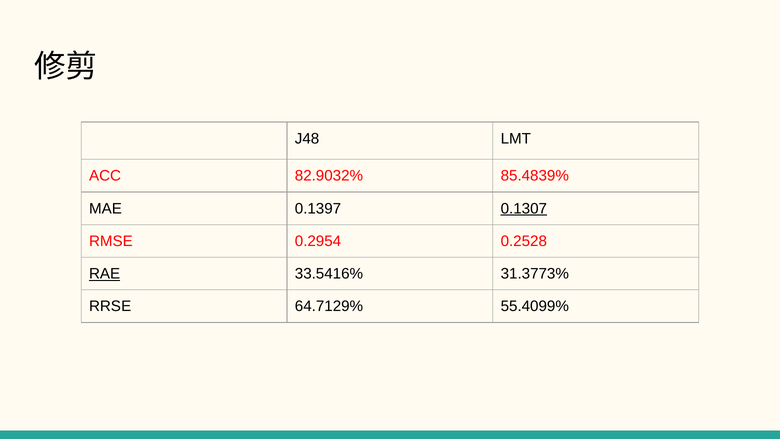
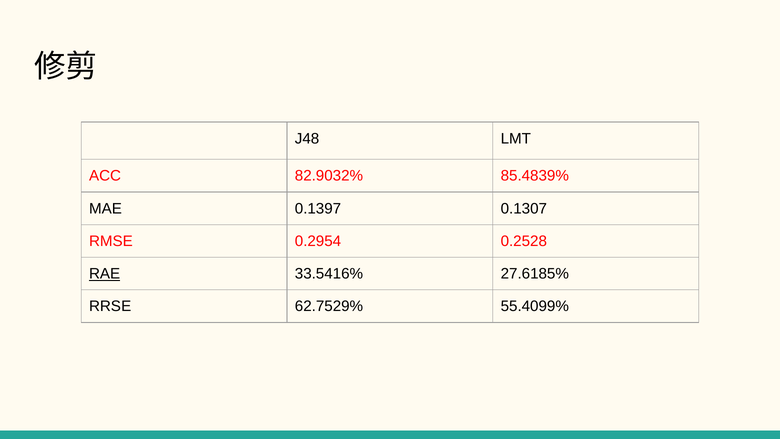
0.1307 underline: present -> none
31.3773%: 31.3773% -> 27.6185%
64.7129%: 64.7129% -> 62.7529%
